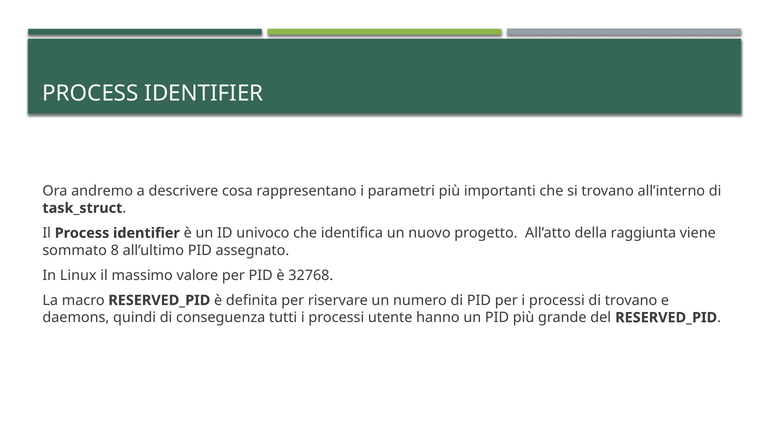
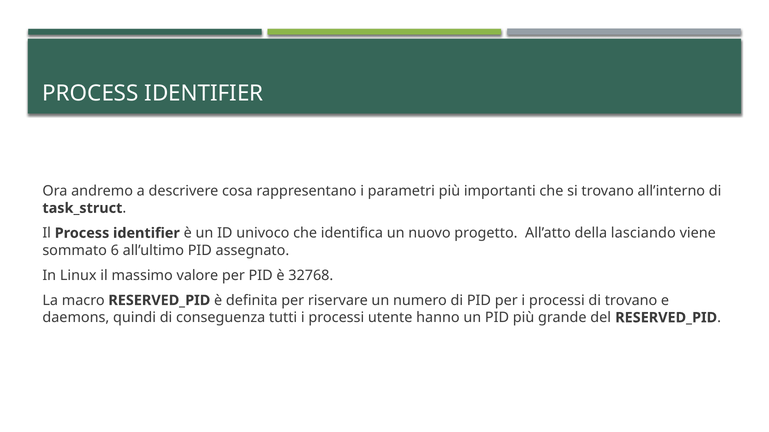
raggiunta: raggiunta -> lasciando
8: 8 -> 6
